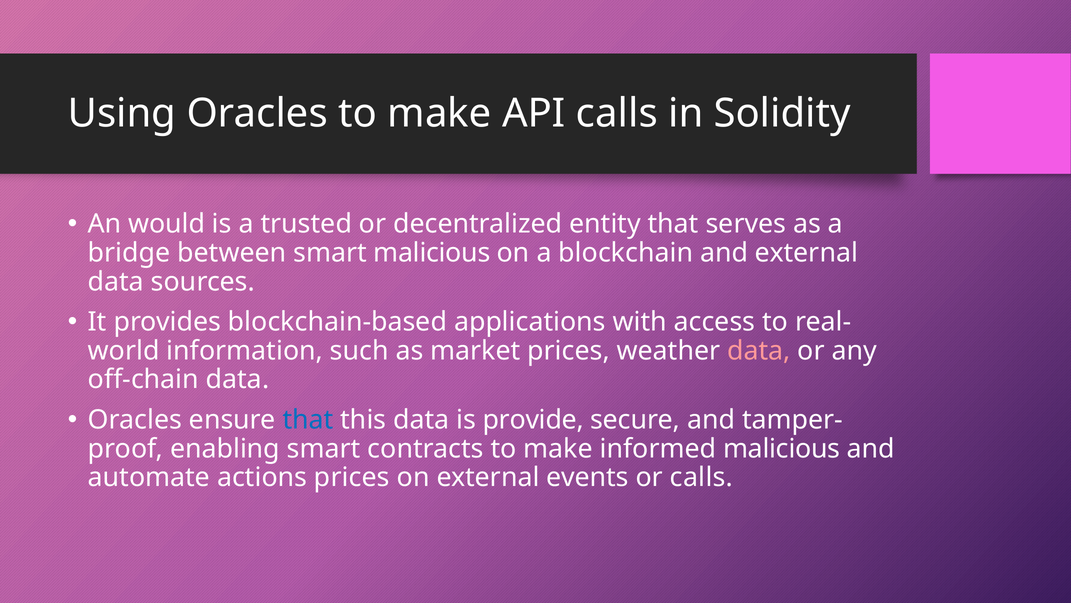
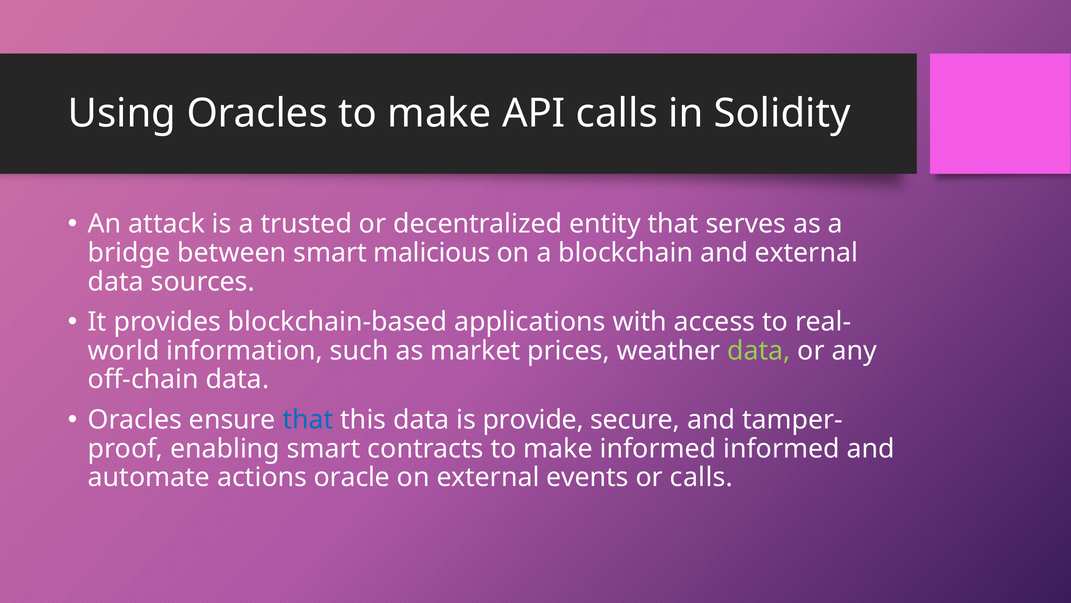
would: would -> attack
data at (759, 350) colour: pink -> light green
informed malicious: malicious -> informed
actions prices: prices -> oracle
